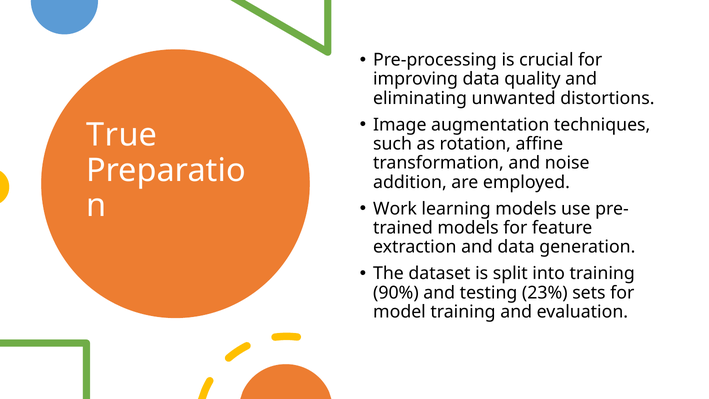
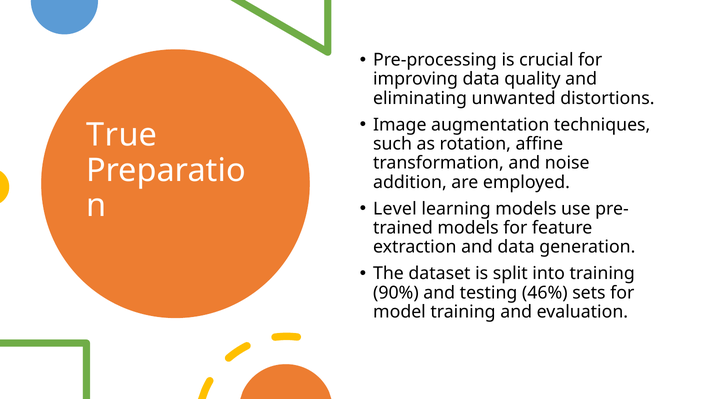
Work: Work -> Level
23%: 23% -> 46%
